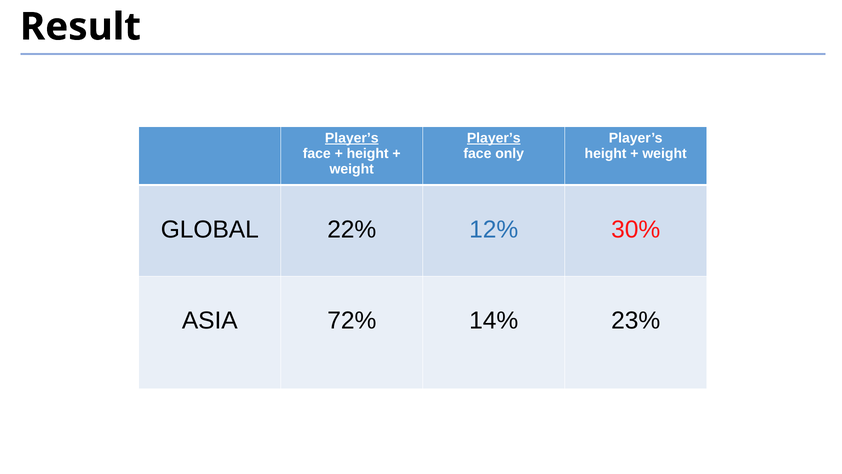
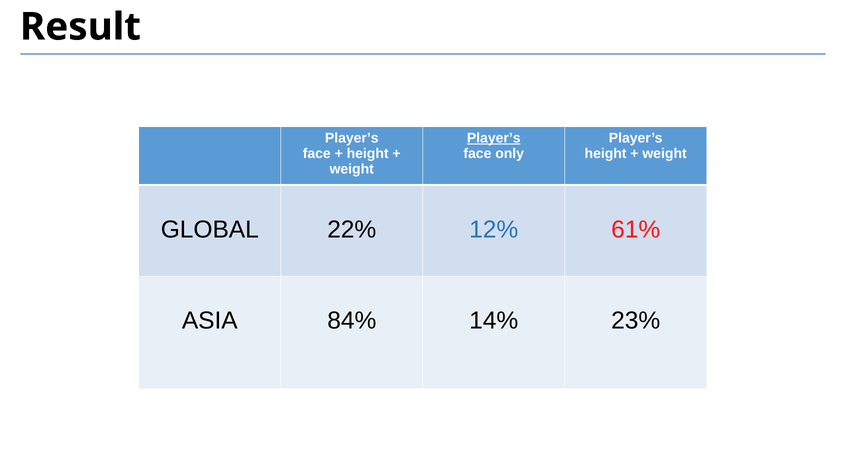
Player’s at (352, 138) underline: present -> none
30%: 30% -> 61%
72%: 72% -> 84%
